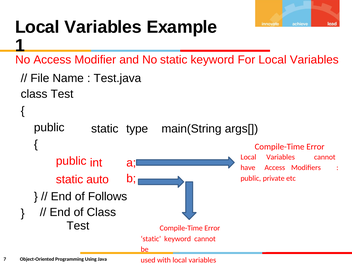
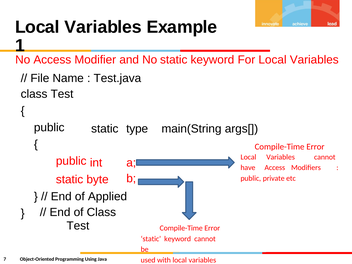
auto: auto -> byte
Follows: Follows -> Applied
